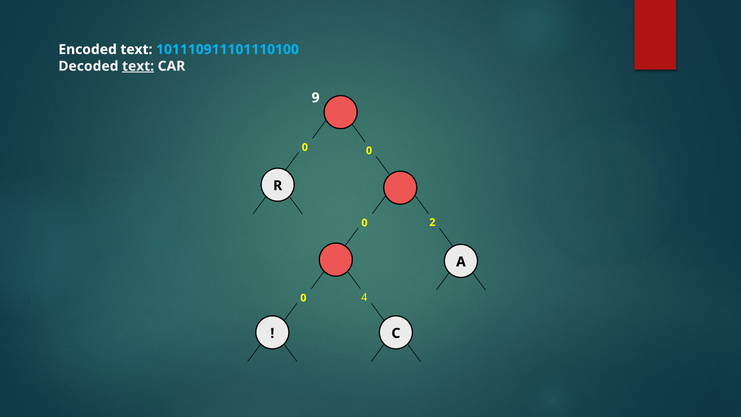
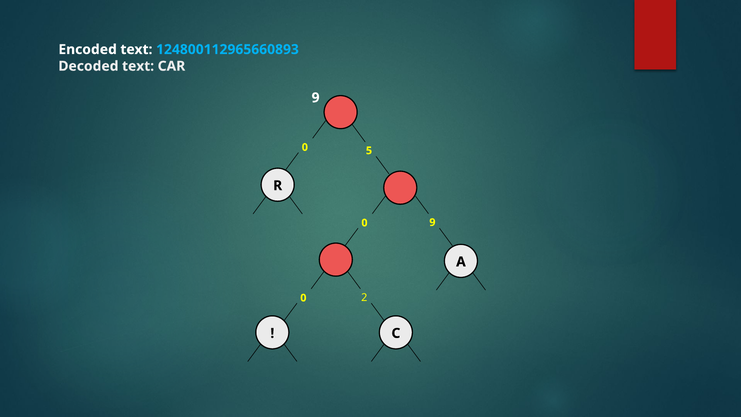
101110911101110100: 101110911101110100 -> 124800112965660893
text at (138, 66) underline: present -> none
0 0: 0 -> 5
0 2: 2 -> 9
4: 4 -> 2
